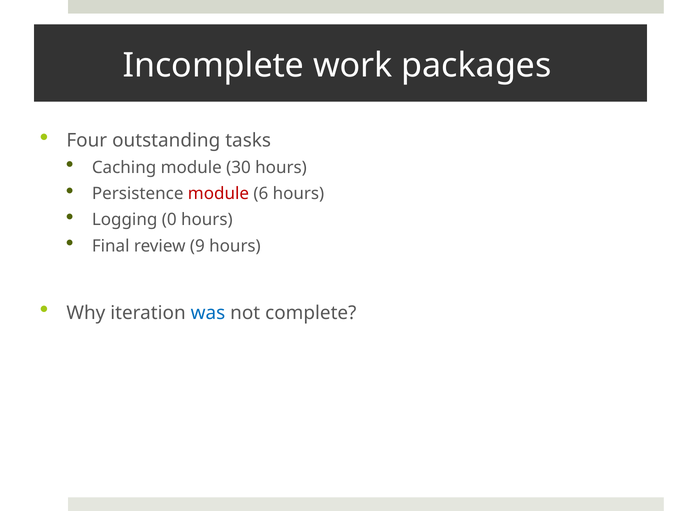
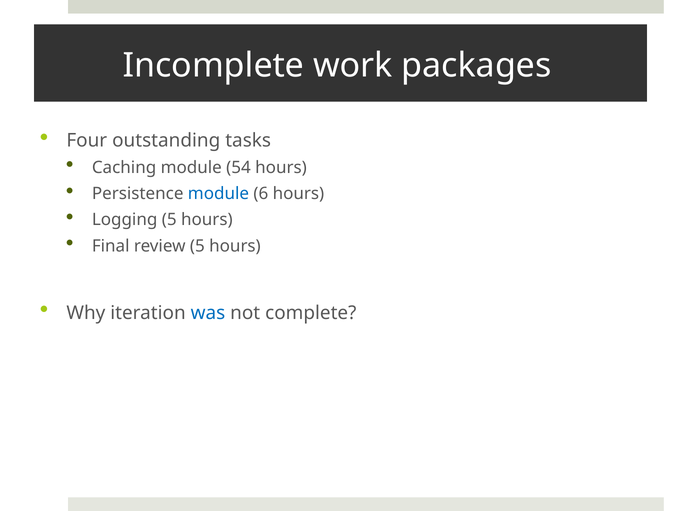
30: 30 -> 54
module at (218, 194) colour: red -> blue
Logging 0: 0 -> 5
review 9: 9 -> 5
